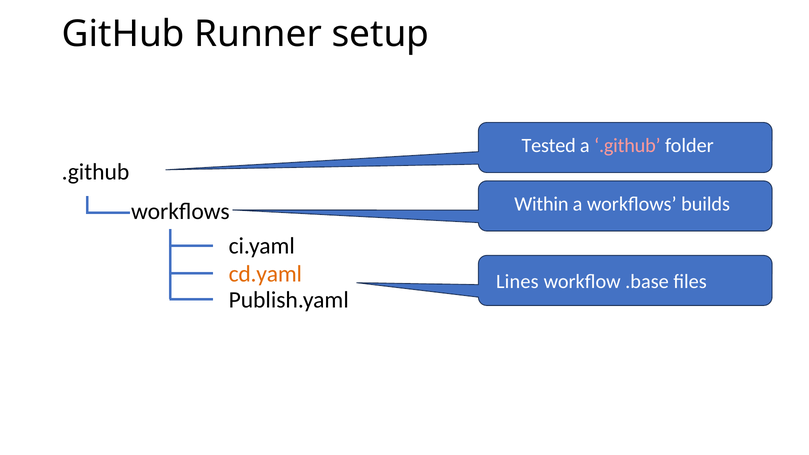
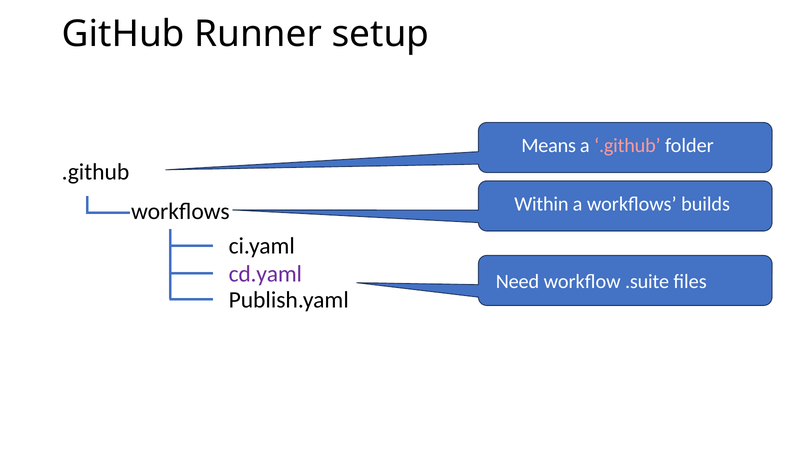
Tested: Tested -> Means
cd.yaml colour: orange -> purple
Lines: Lines -> Need
.base: .base -> .suite
